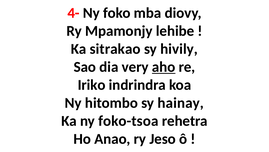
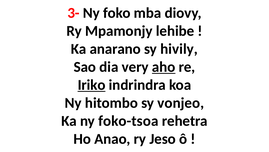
4-: 4- -> 3-
sitrakao: sitrakao -> anarano
Iriko underline: none -> present
hainay: hainay -> vonjeo
